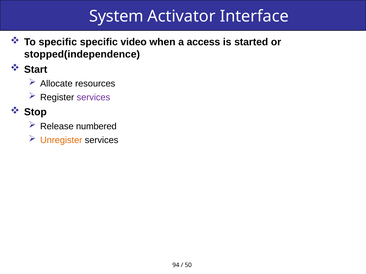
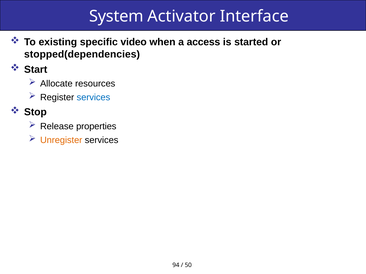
To specific: specific -> existing
stopped(independence: stopped(independence -> stopped(dependencies
services at (93, 98) colour: purple -> blue
numbered: numbered -> properties
